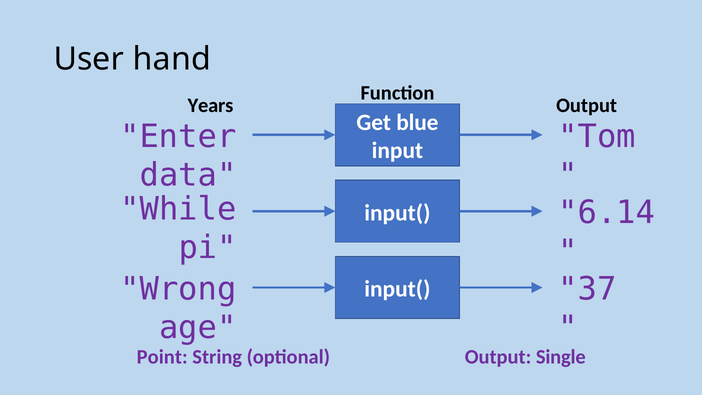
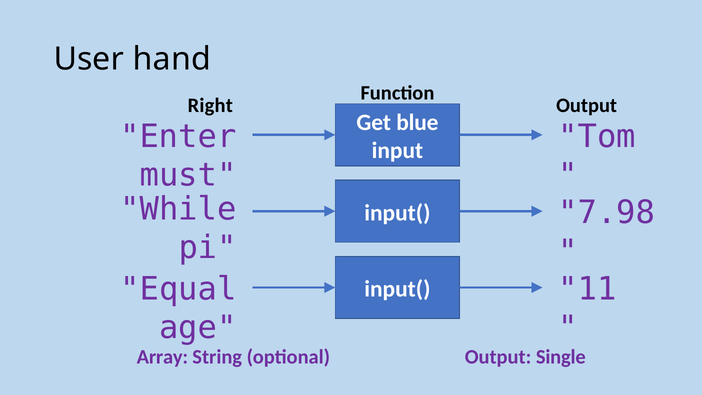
Years: Years -> Right
data: data -> must
6.14: 6.14 -> 7.98
Wrong: Wrong -> Equal
37: 37 -> 11
Point: Point -> Array
